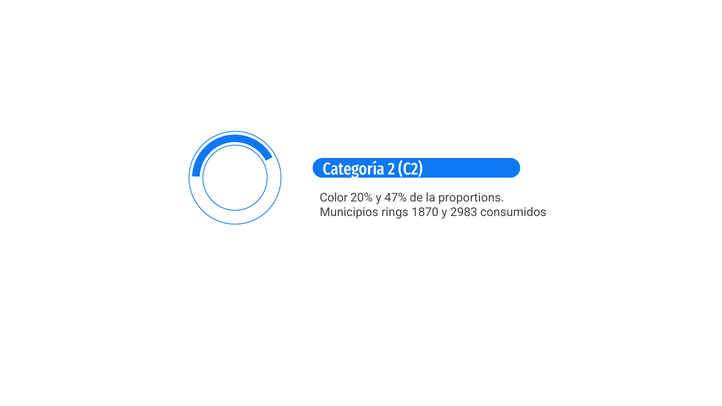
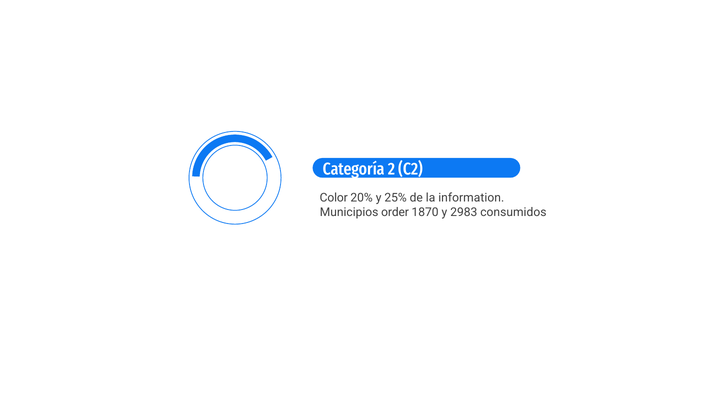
47%: 47% -> 25%
proportions: proportions -> information
rings: rings -> order
